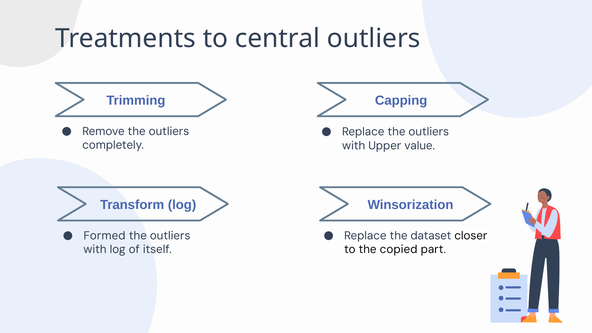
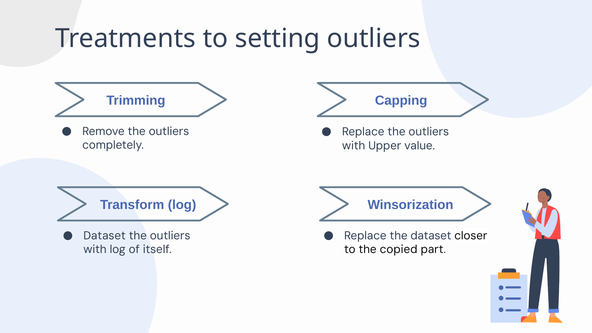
central: central -> setting
Formed at (104, 236): Formed -> Dataset
